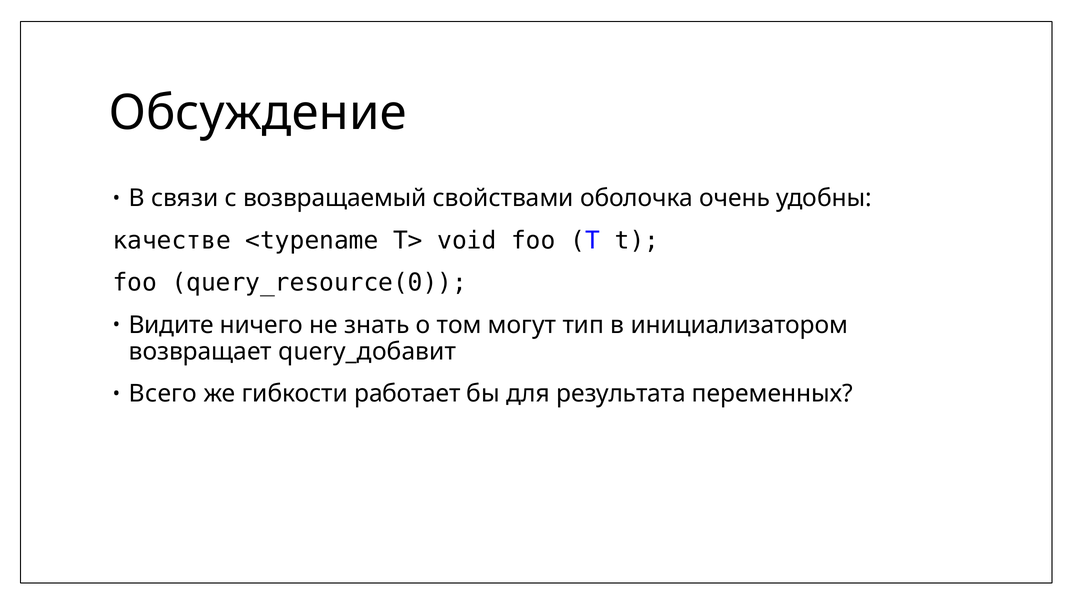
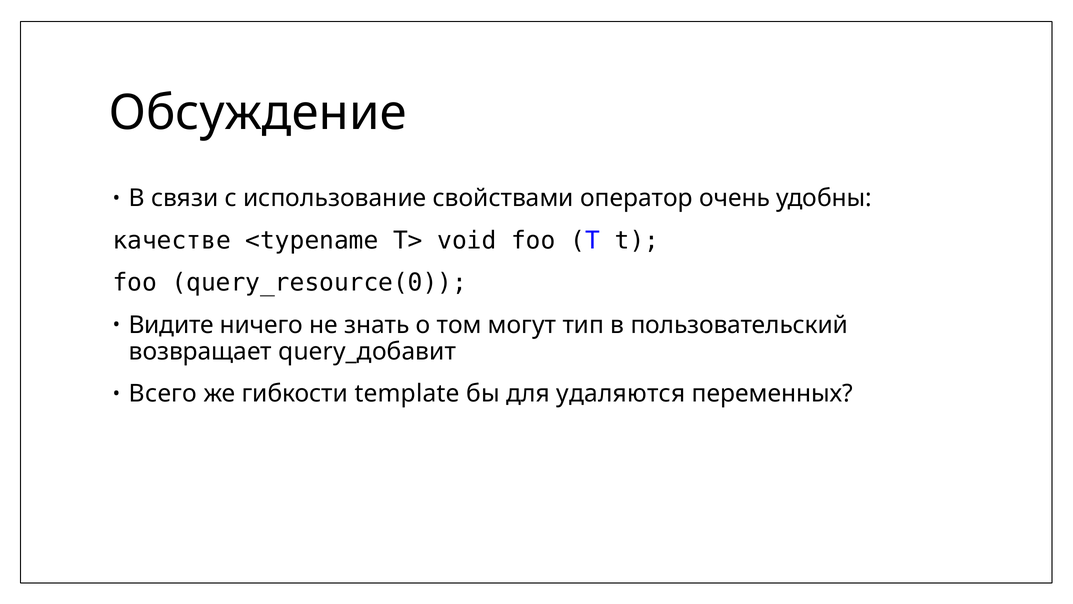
возвращаемый: возвращаемый -> использование
оболочка: оболочка -> оператор
инициализатором: инициализатором -> пользовательский
работает: работает -> template
результата: результата -> удаляются
